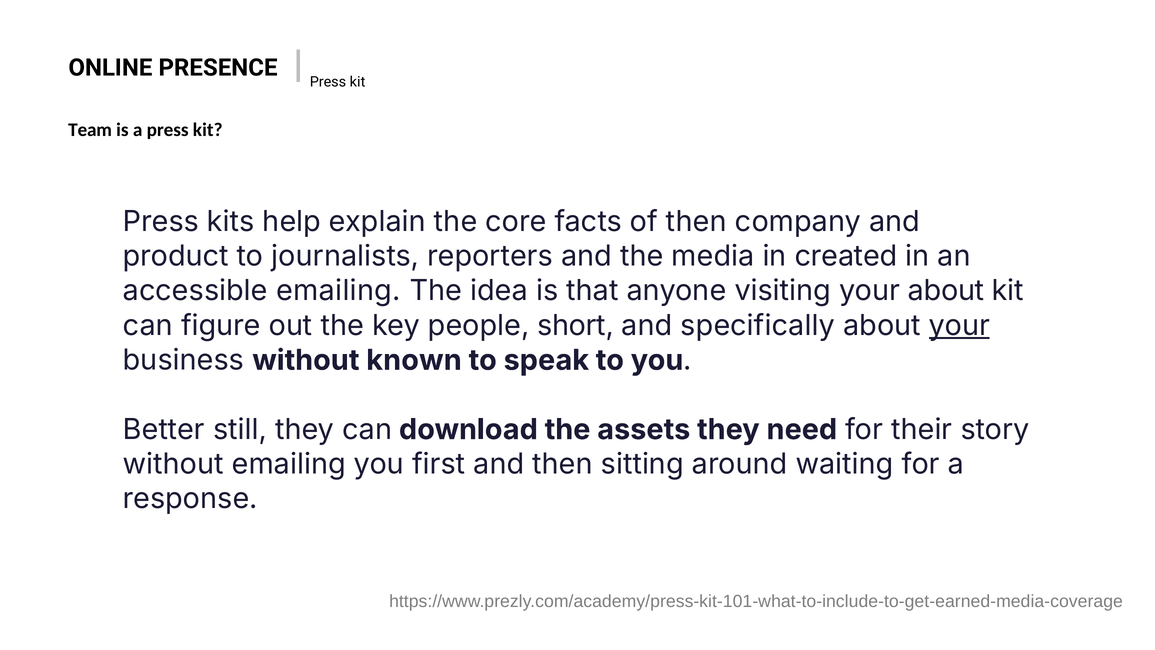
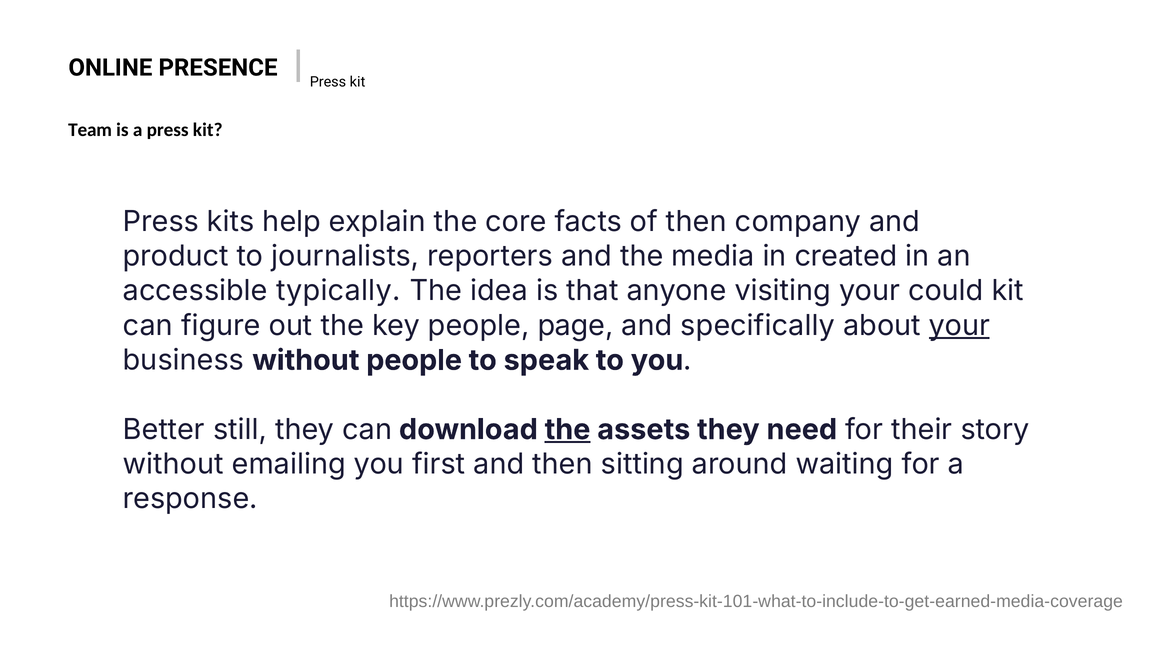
accessible emailing: emailing -> typically
your about: about -> could
short: short -> page
without known: known -> people
the at (568, 429) underline: none -> present
